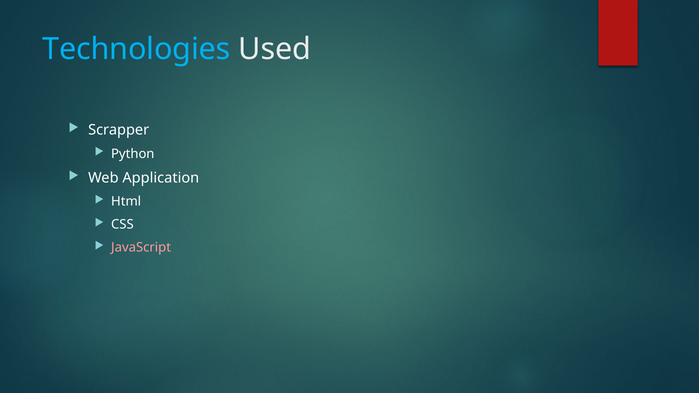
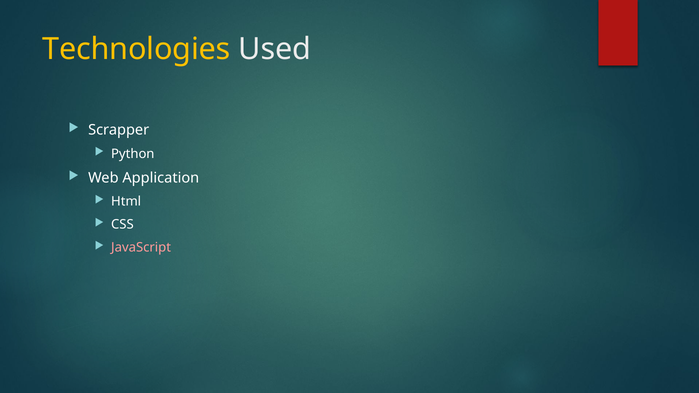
Technologies colour: light blue -> yellow
